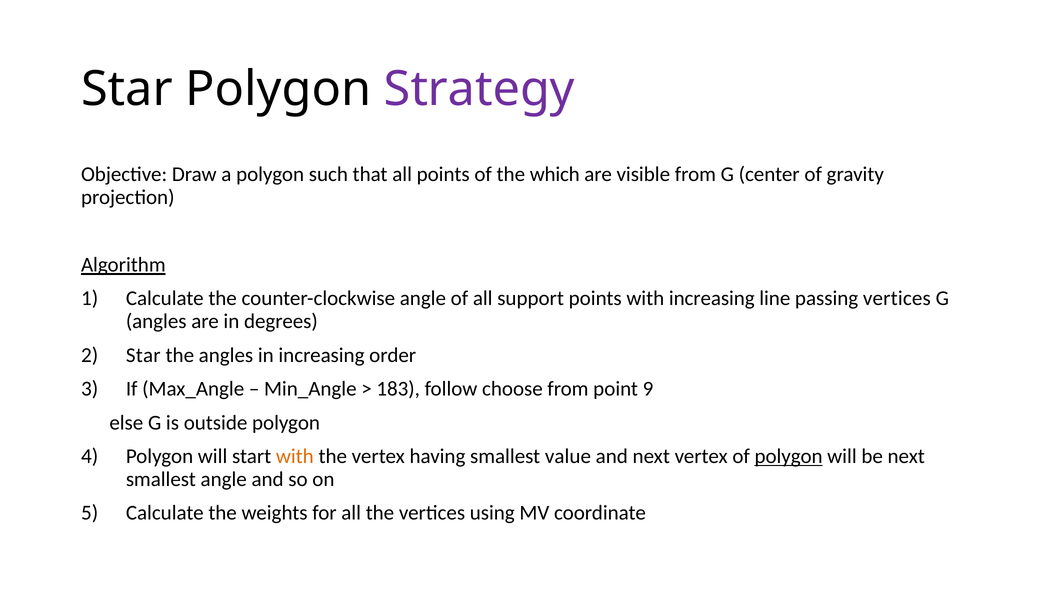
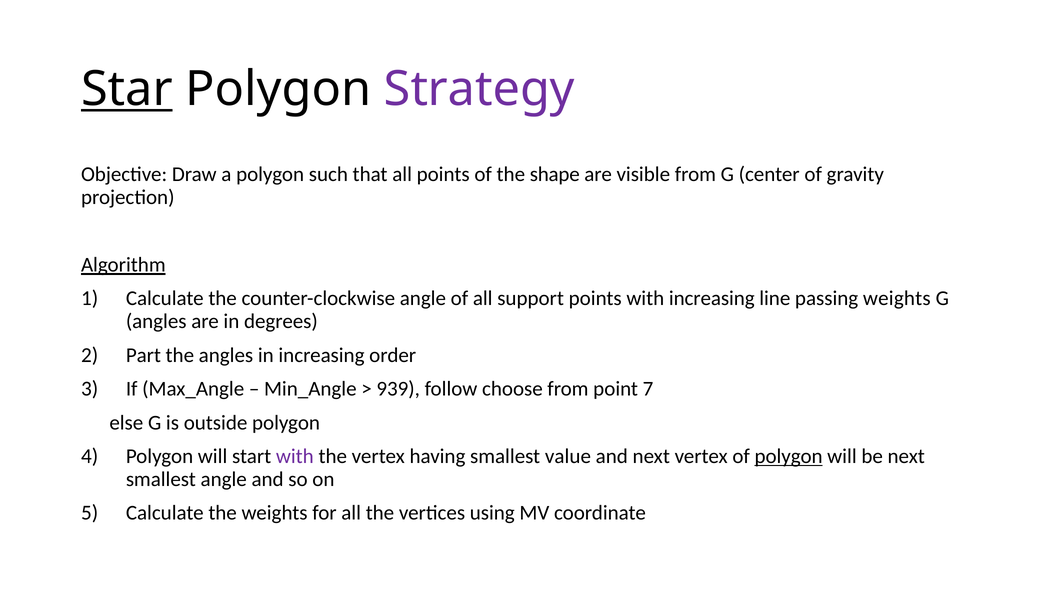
Star at (127, 89) underline: none -> present
which: which -> shape
passing vertices: vertices -> weights
Star at (143, 355): Star -> Part
183: 183 -> 939
9: 9 -> 7
with at (295, 456) colour: orange -> purple
